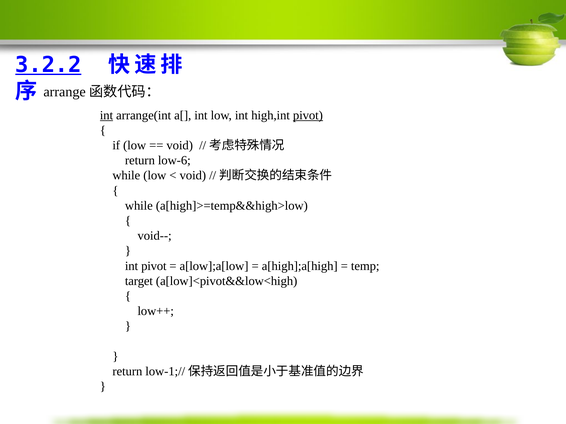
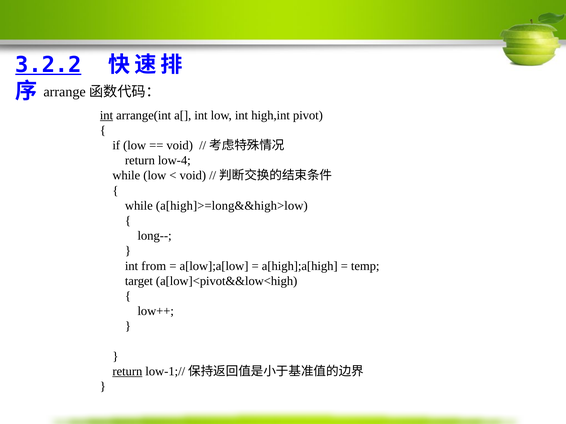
pivot at (308, 115) underline: present -> none
low-6: low-6 -> low-4
a[high]>=temp&&high>low: a[high]>=temp&&high>low -> a[high]>=long&&high>low
void--: void-- -> long--
int pivot: pivot -> from
return at (127, 372) underline: none -> present
